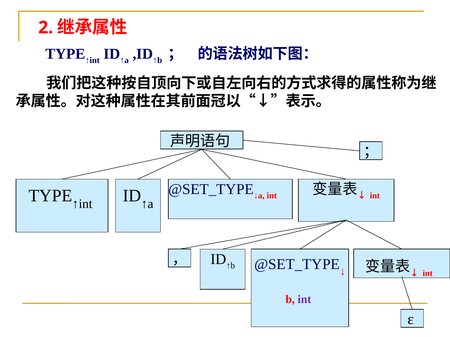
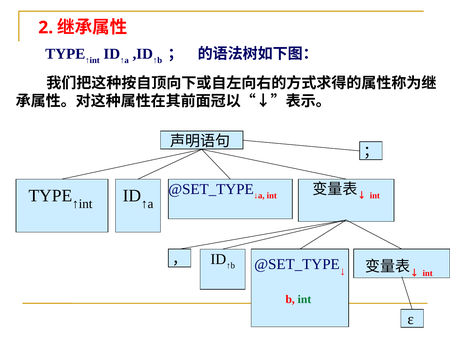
int at (304, 300) colour: purple -> green
